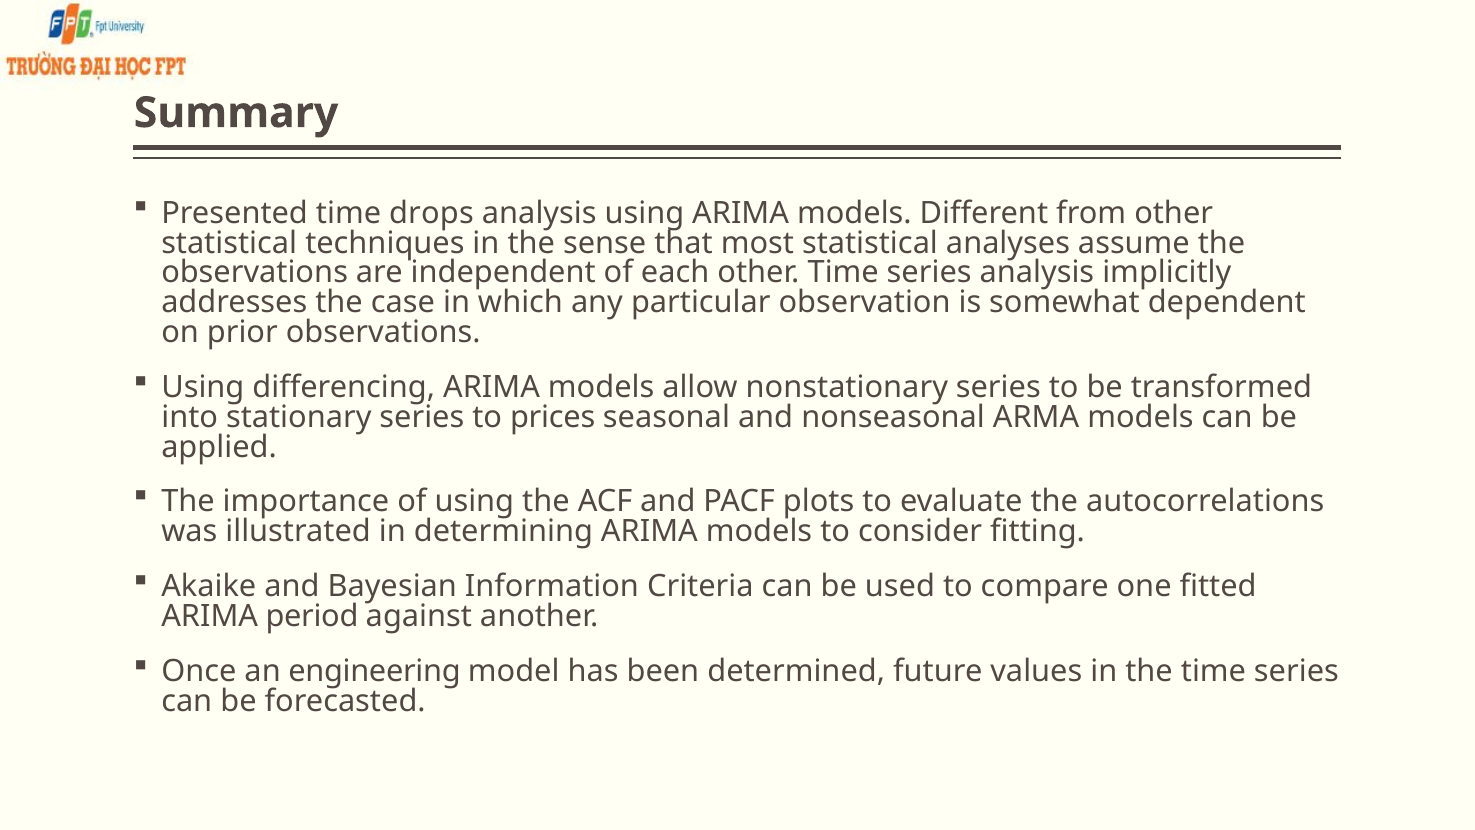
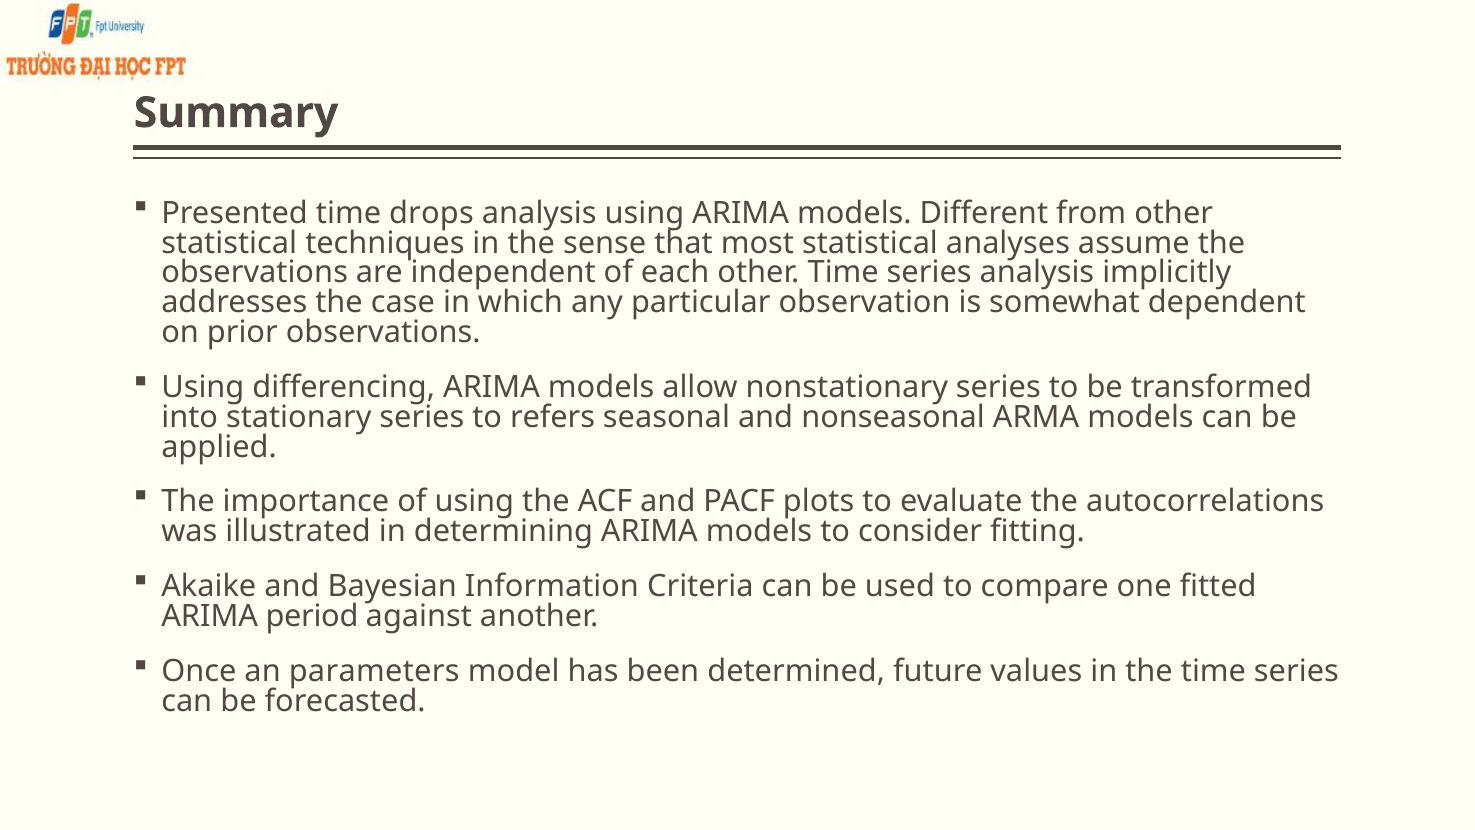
prices: prices -> refers
engineering: engineering -> parameters
